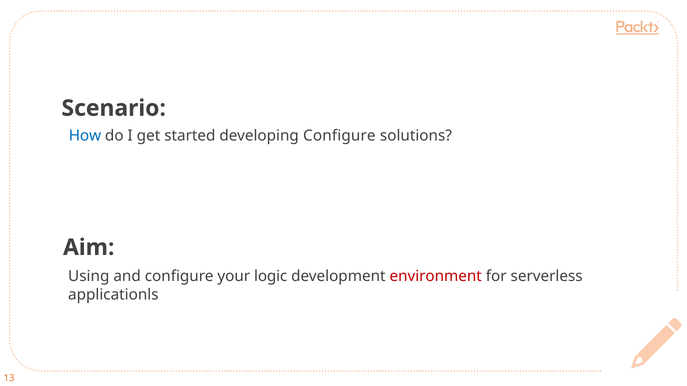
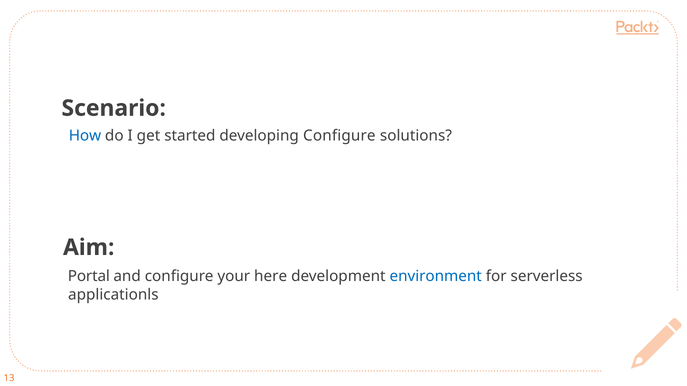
Using: Using -> Portal
your logic: logic -> here
environment colour: red -> blue
